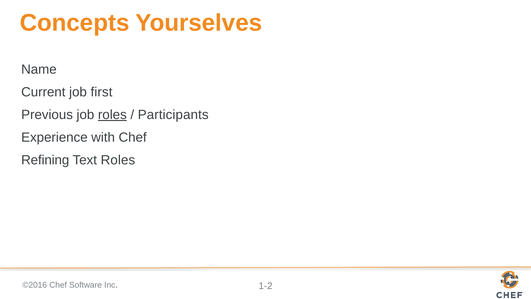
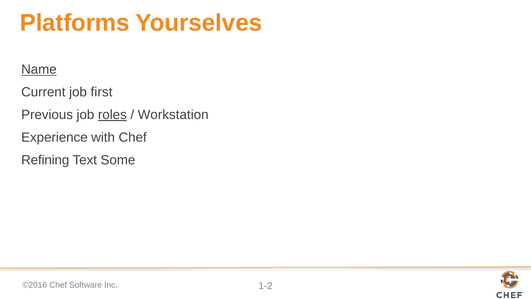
Concepts: Concepts -> Platforms
Name underline: none -> present
Participants: Participants -> Workstation
Text Roles: Roles -> Some
